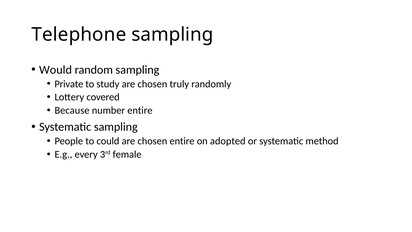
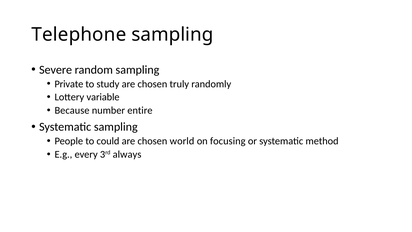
Would: Would -> Severe
covered: covered -> variable
chosen entire: entire -> world
adopted: adopted -> focusing
female: female -> always
